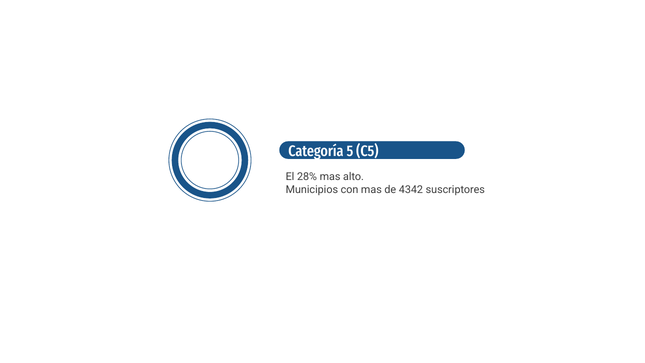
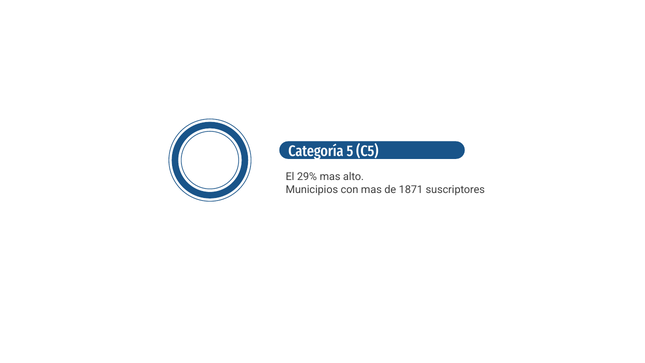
28%: 28% -> 29%
4342: 4342 -> 1871
